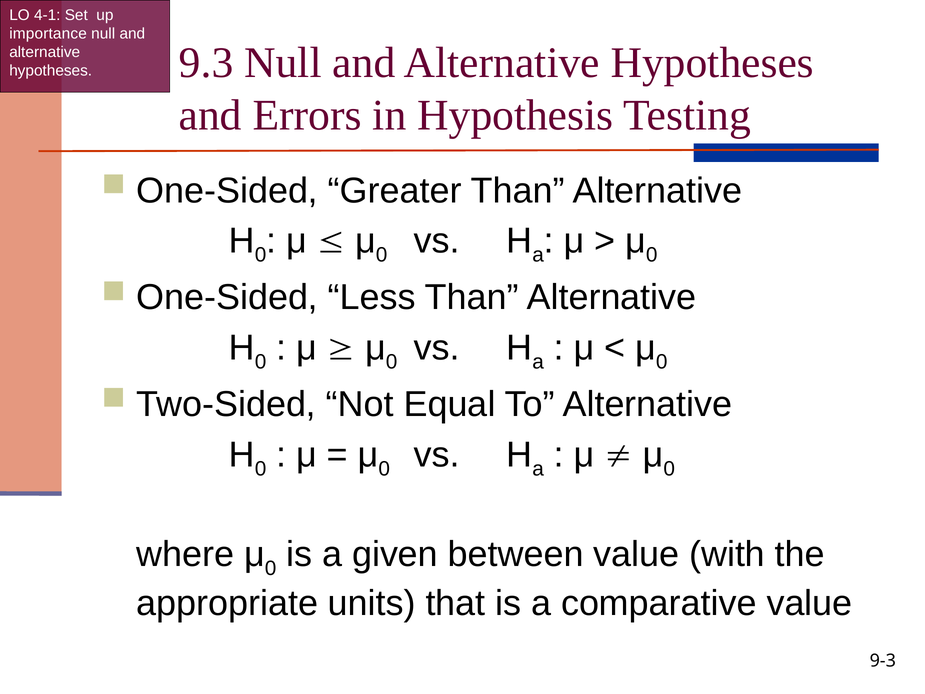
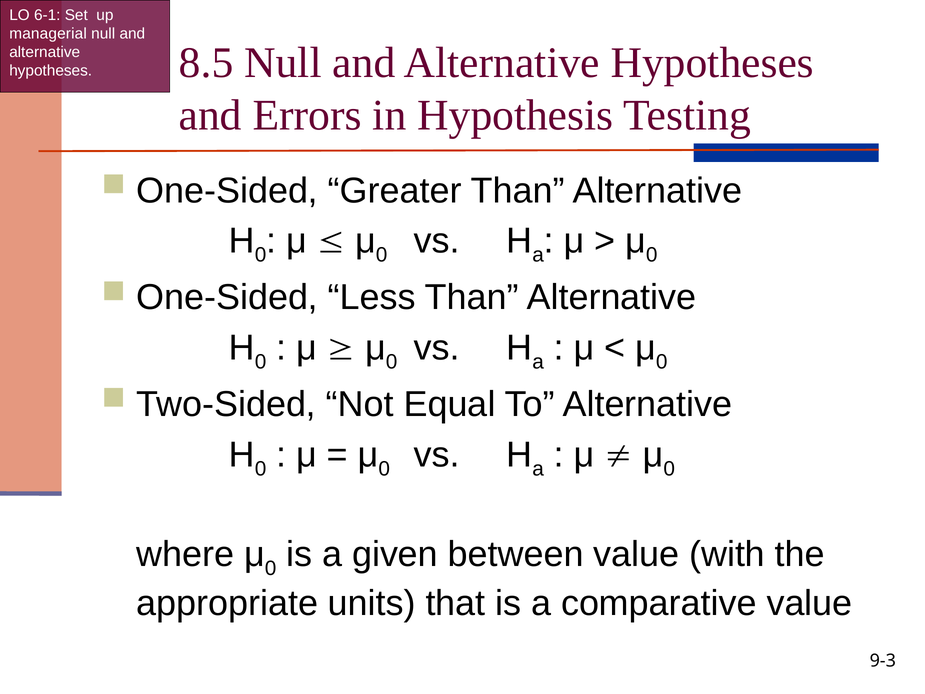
4-1: 4-1 -> 6-1
importance: importance -> managerial
9.3: 9.3 -> 8.5
